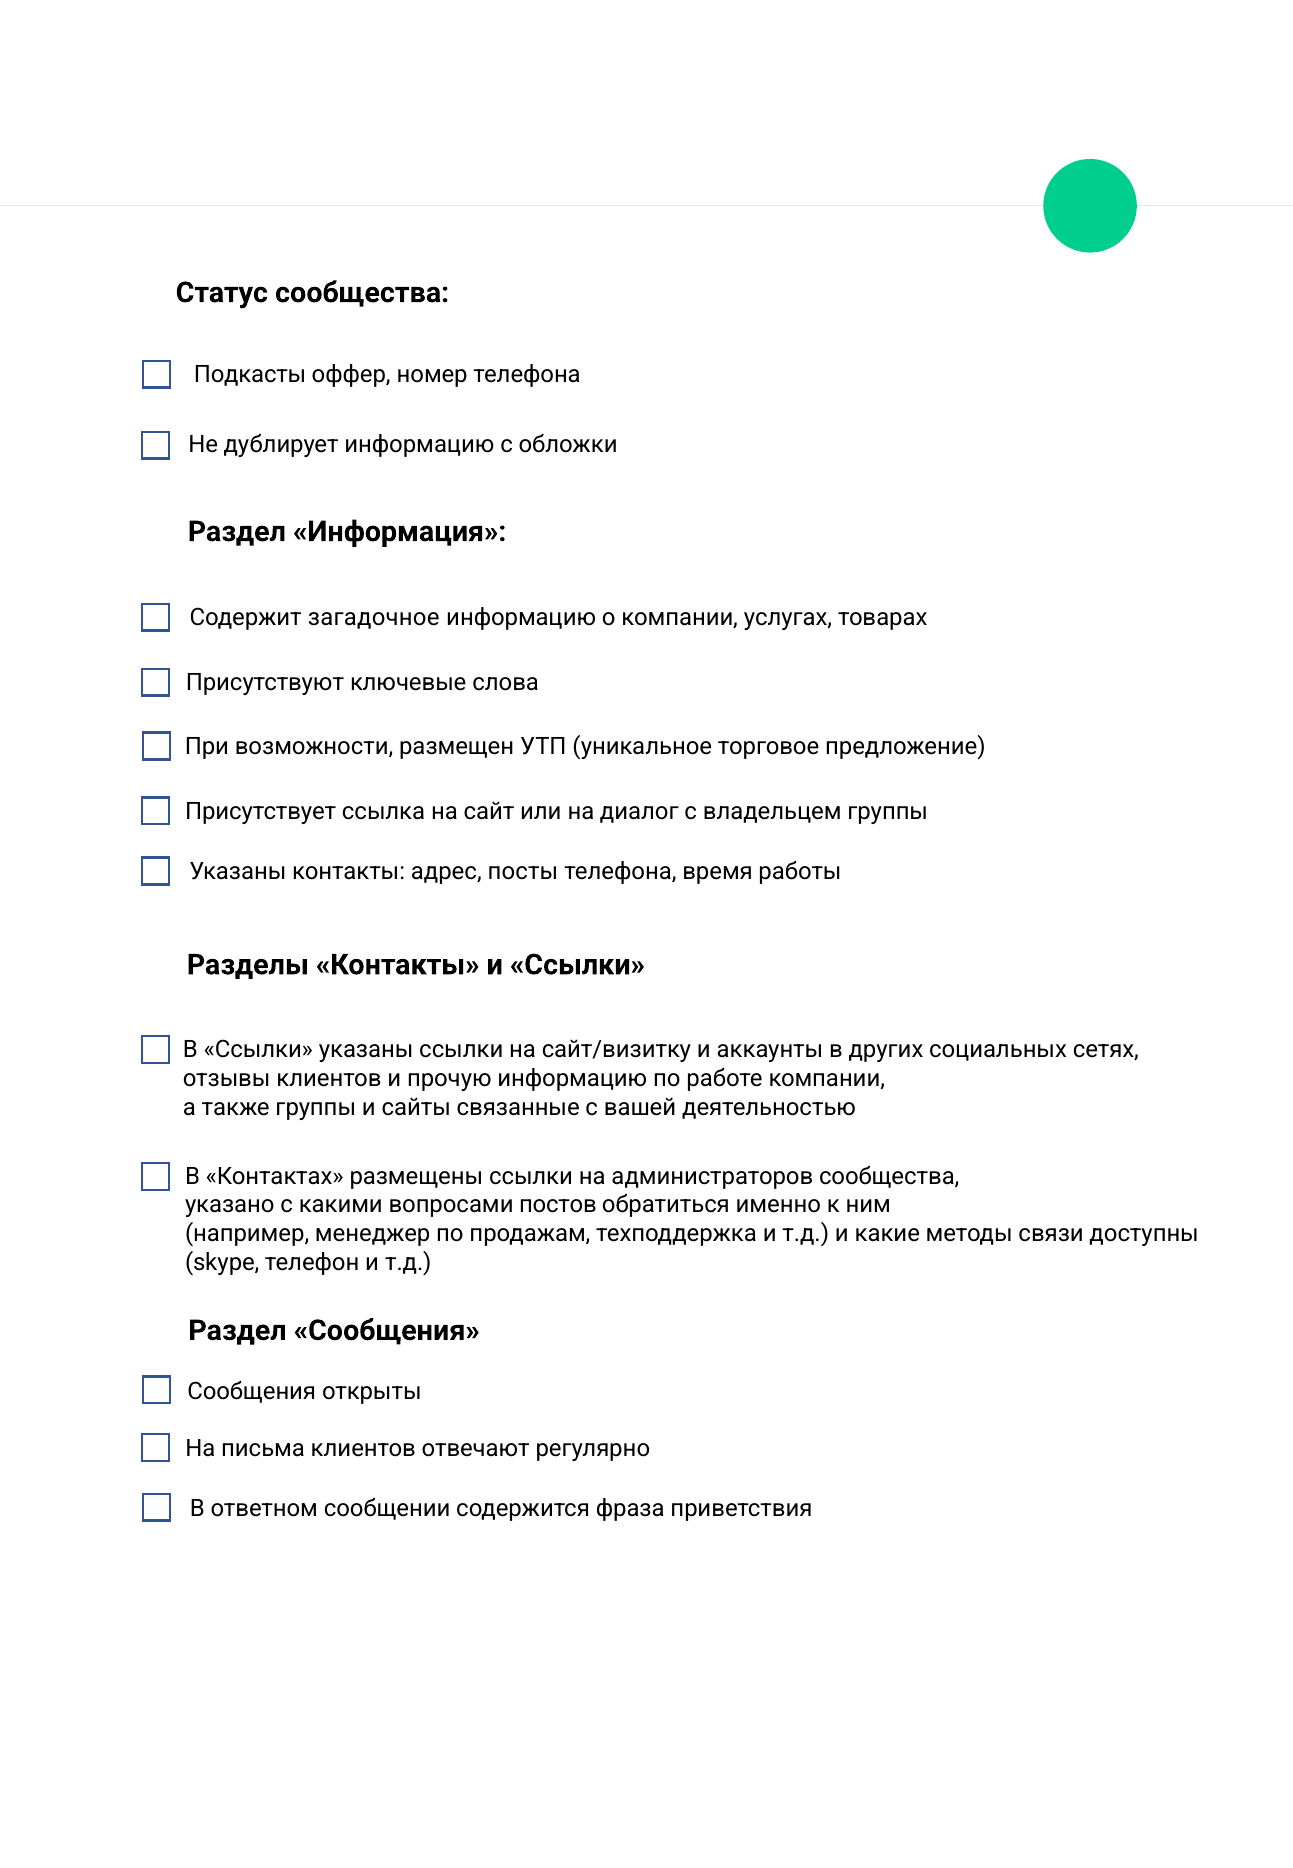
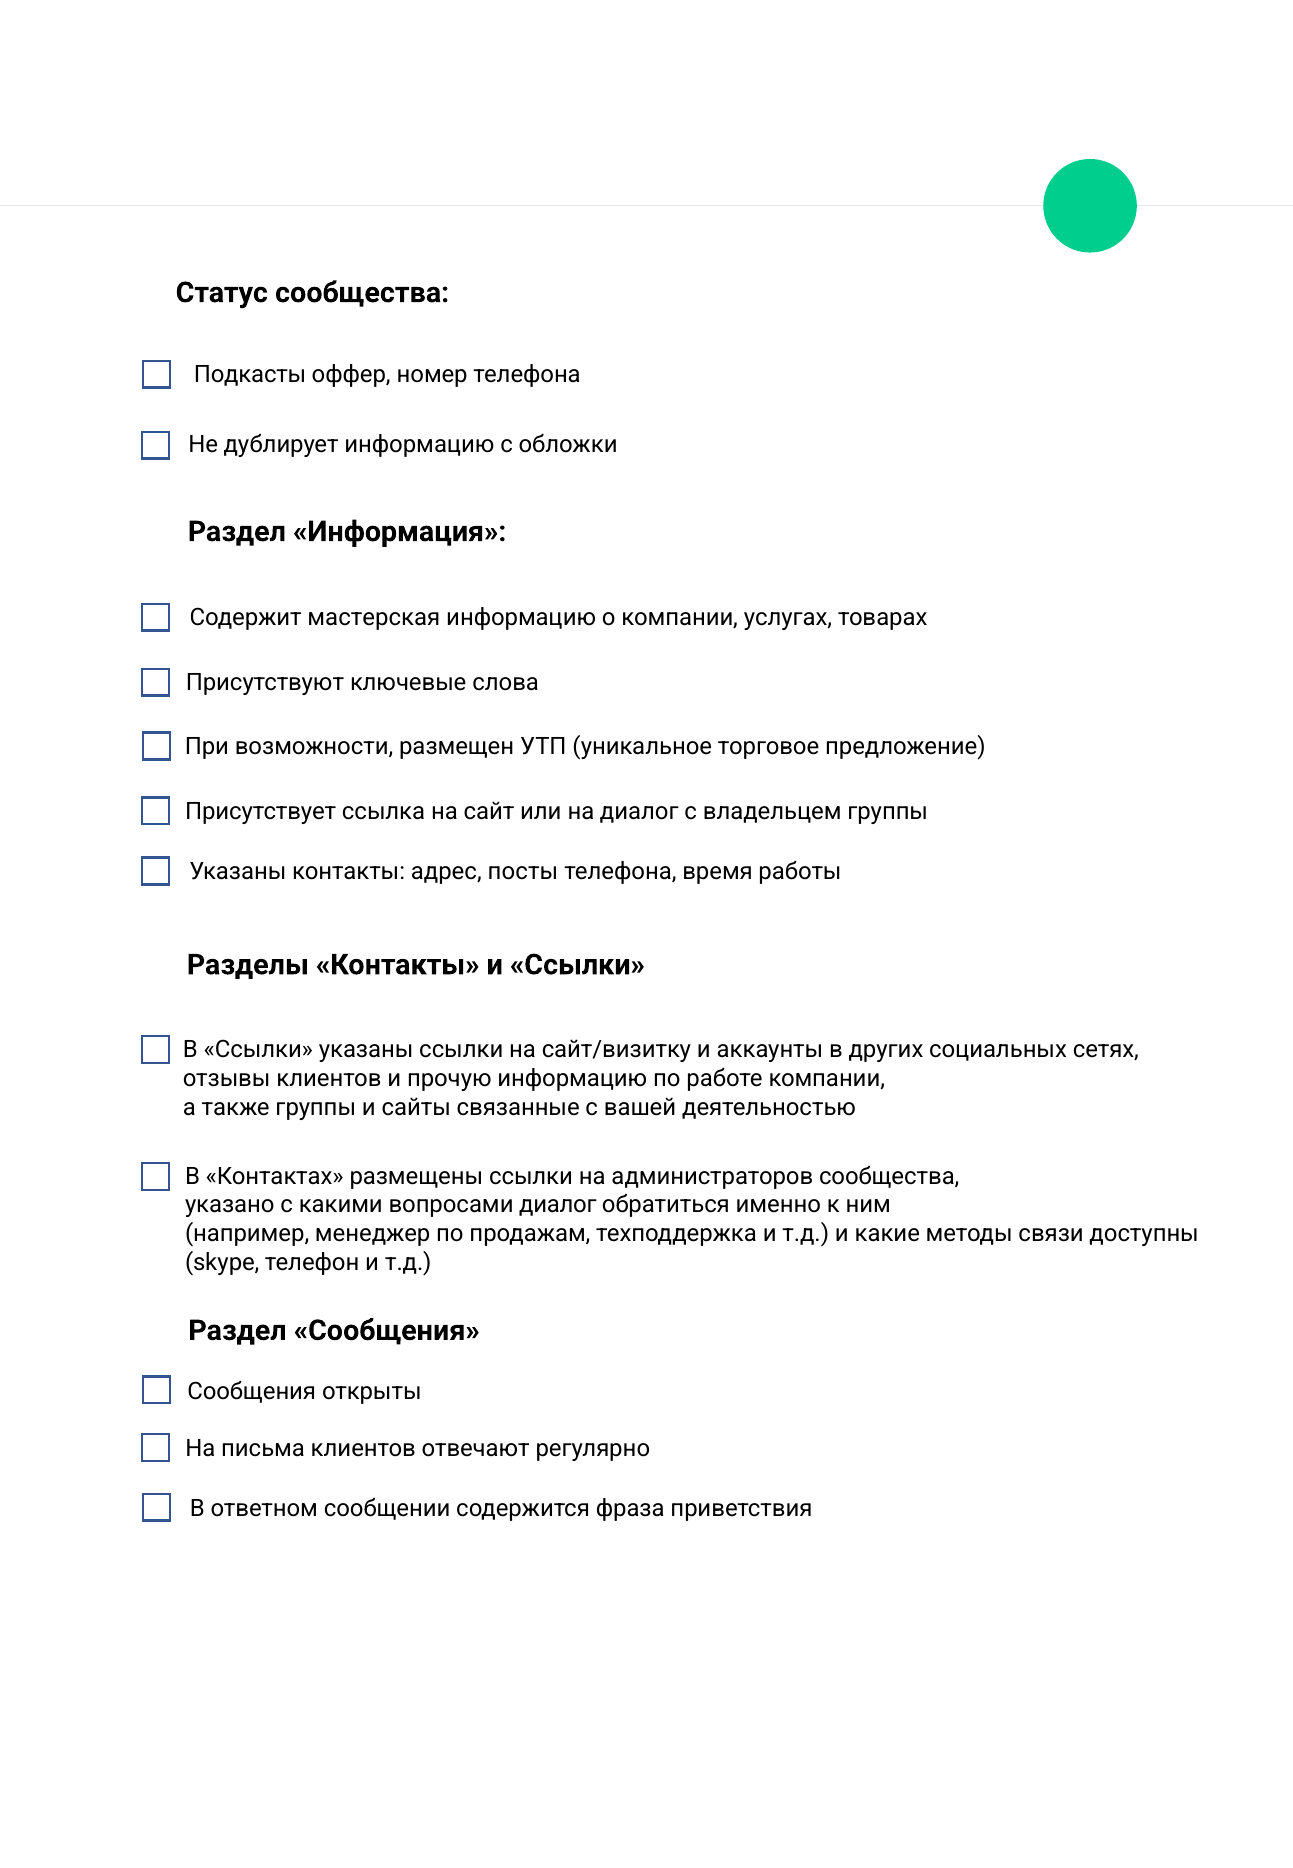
загадочное: загадочное -> мастерская
вопросами постов: постов -> диалог
